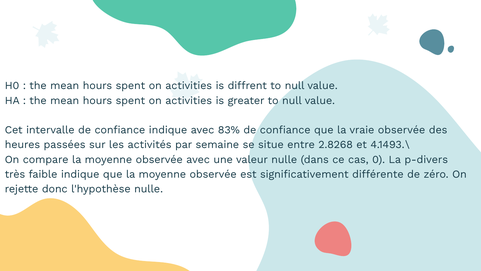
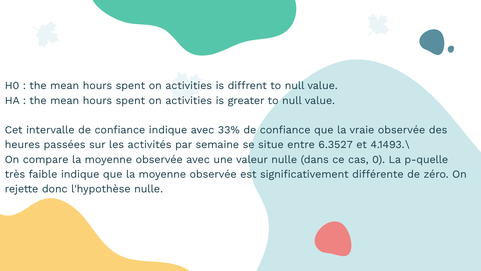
83%: 83% -> 33%
2.8268: 2.8268 -> 6.3527
p-divers: p-divers -> p-quelle
